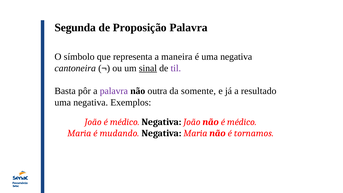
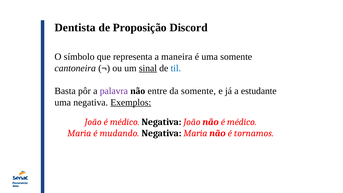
Segunda: Segunda -> Dentista
Proposição Palavra: Palavra -> Discord
é uma negativa: negativa -> somente
til colour: purple -> blue
outra: outra -> entre
resultado: resultado -> estudante
Exemplos underline: none -> present
